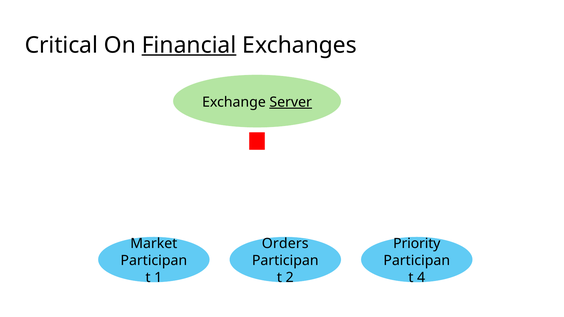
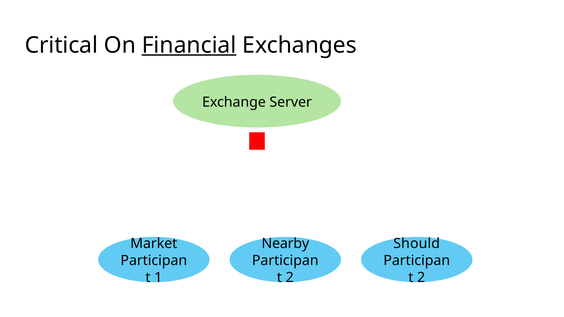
Server underline: present -> none
Orders: Orders -> Nearby
Priority: Priority -> Should
4 at (421, 278): 4 -> 2
